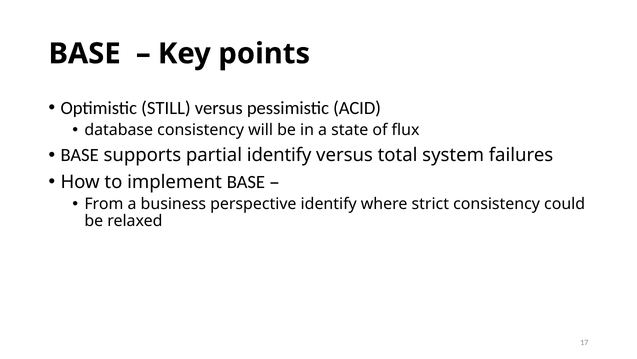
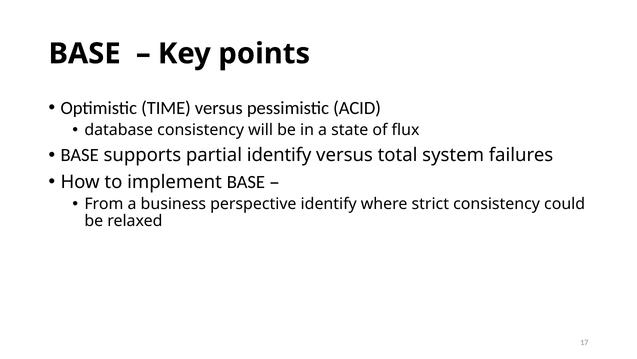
STILL: STILL -> TIME
